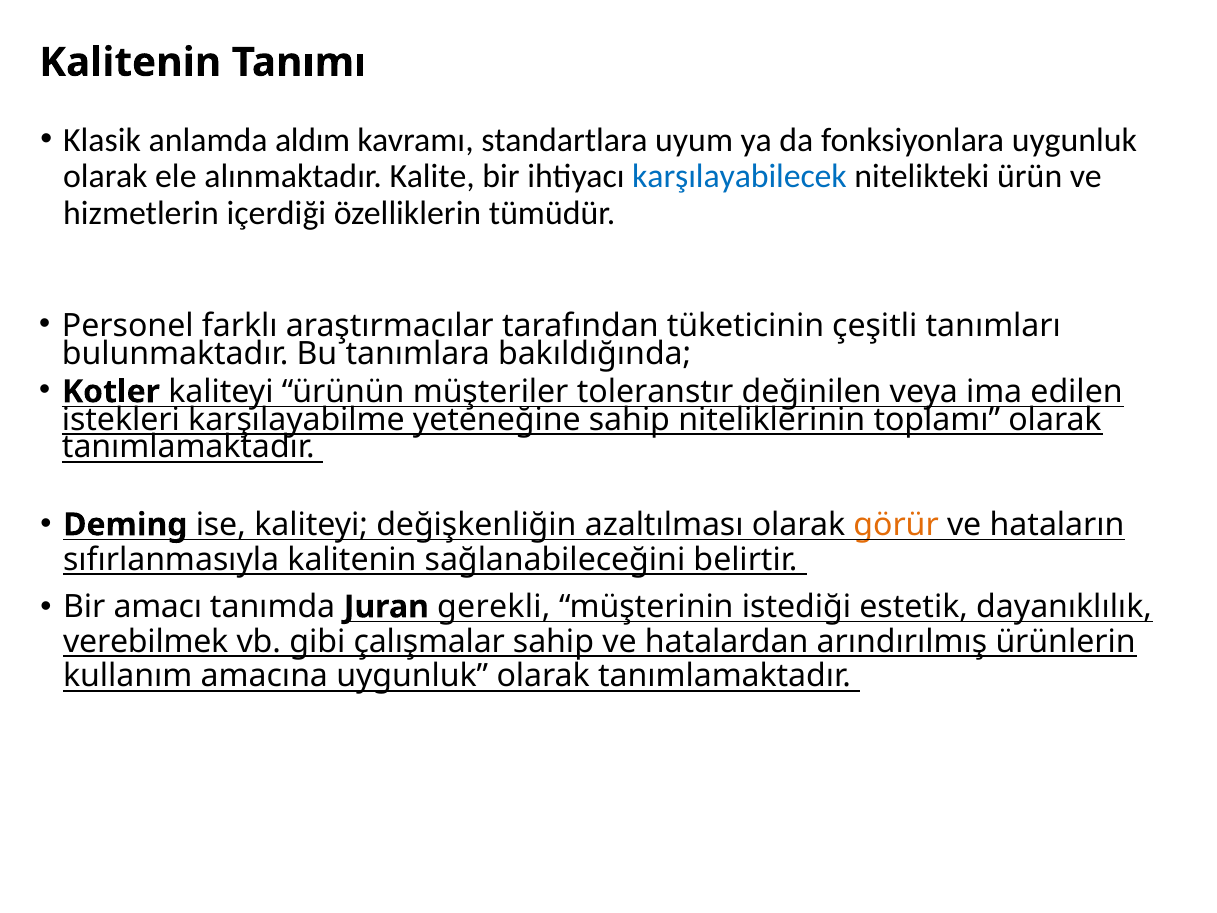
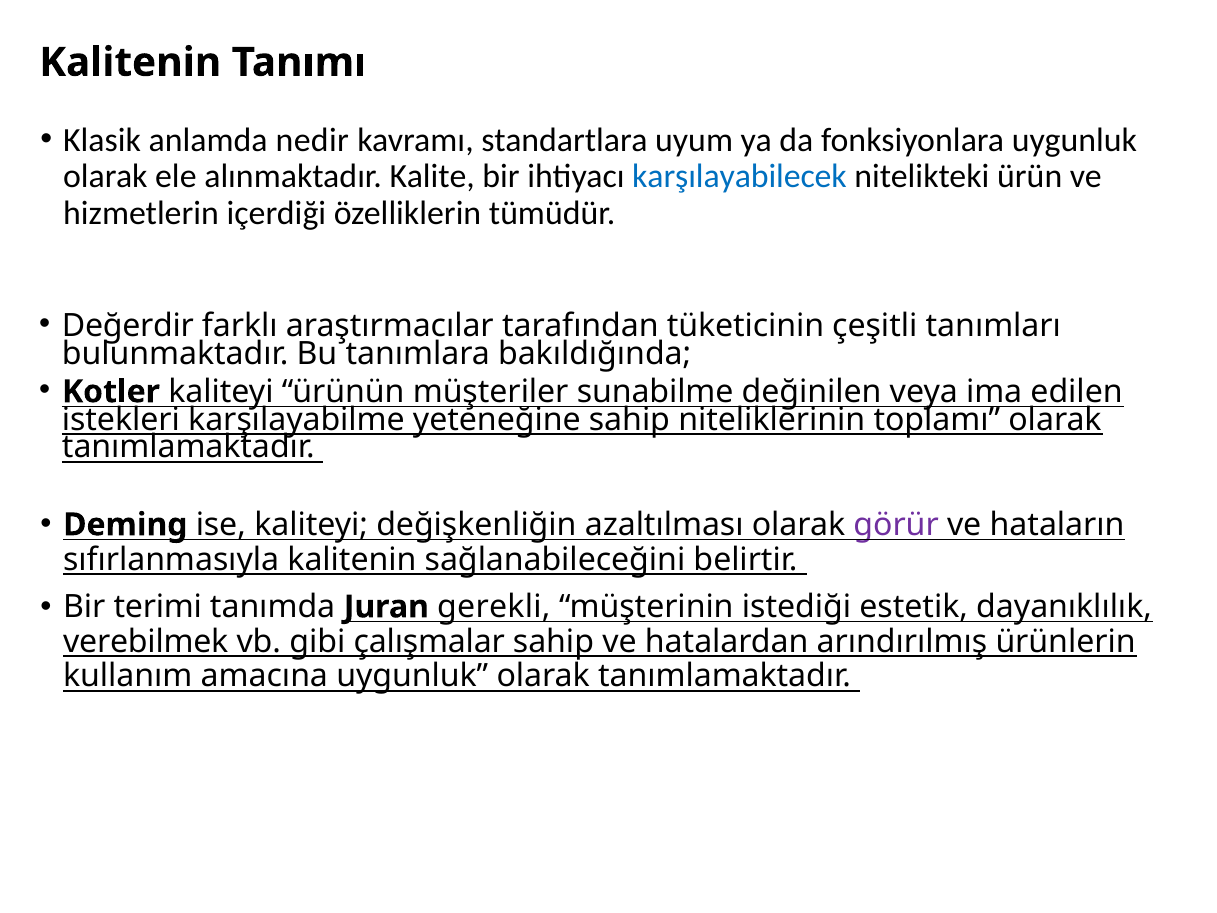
aldım: aldım -> nedir
Personel: Personel -> Değerdir
toleranstır: toleranstır -> sunabilme
görür colour: orange -> purple
amacı: amacı -> terimi
